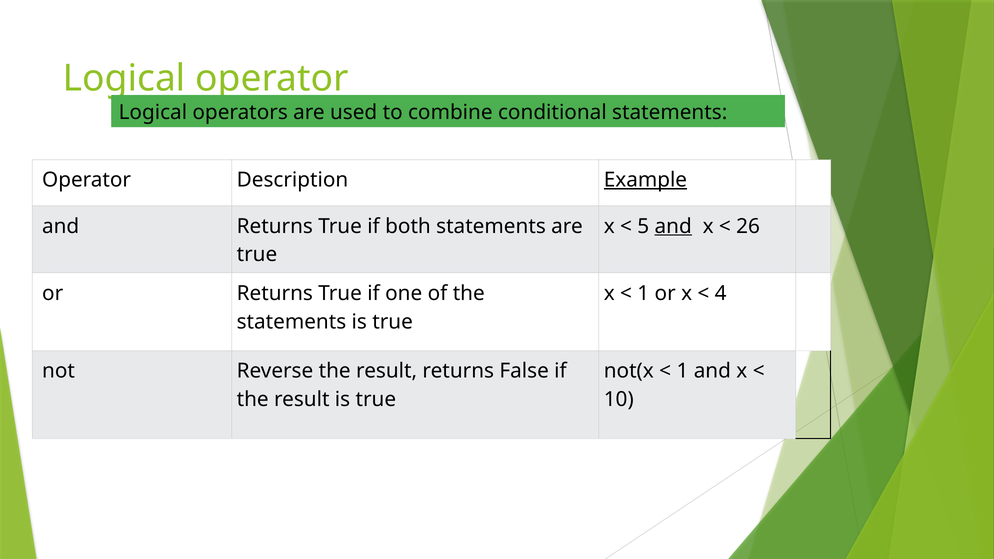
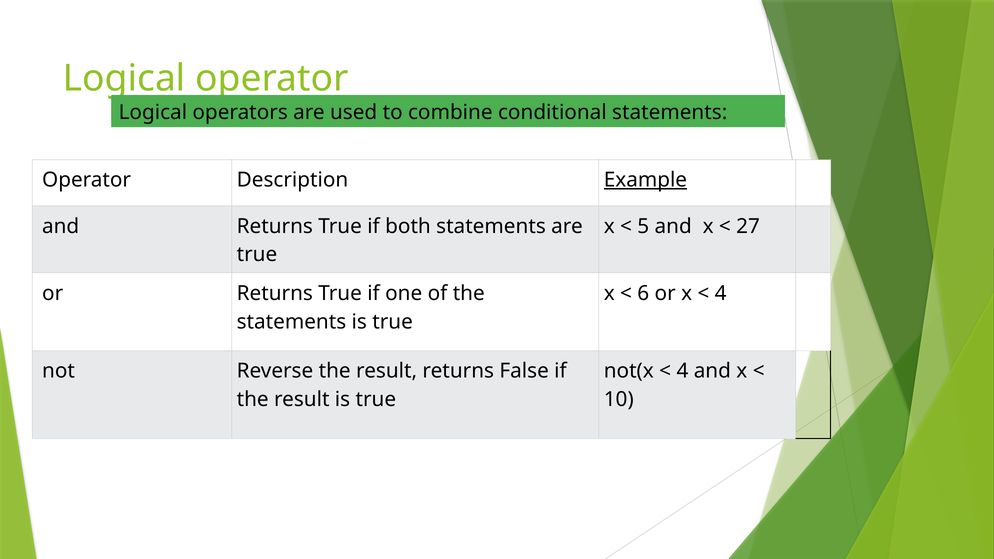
and at (673, 226) underline: present -> none
26: 26 -> 27
1 at (643, 293): 1 -> 6
1 at (682, 371): 1 -> 4
